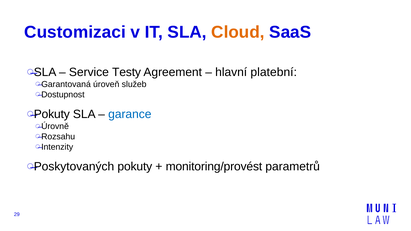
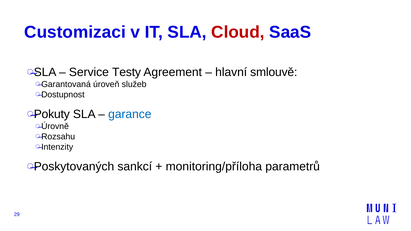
Cloud colour: orange -> red
platební: platební -> smlouvě
Poskytovaných pokuty: pokuty -> sankcí
monitoring/provést: monitoring/provést -> monitoring/příloha
